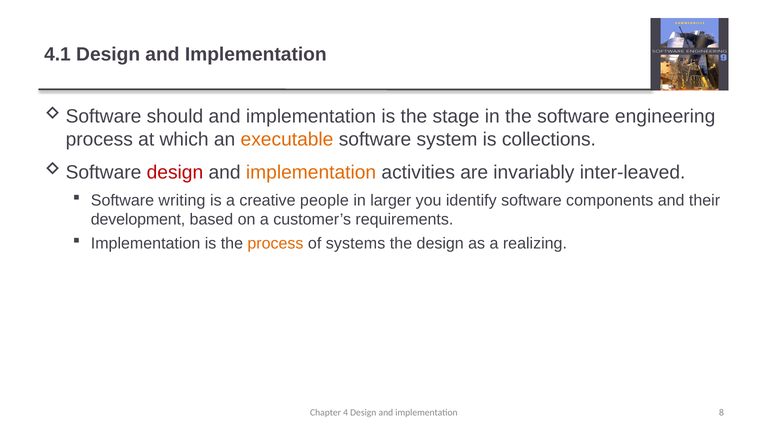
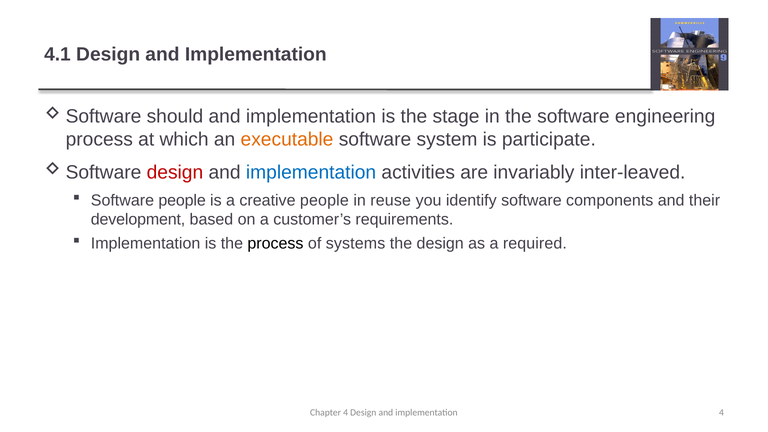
collections: collections -> participate
implementation at (311, 172) colour: orange -> blue
Software writing: writing -> people
larger: larger -> reuse
process at (275, 244) colour: orange -> black
realizing: realizing -> required
implementation 8: 8 -> 4
